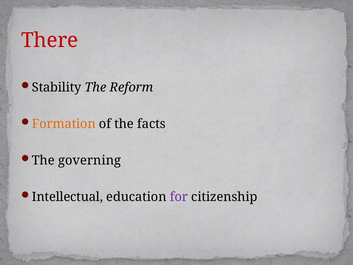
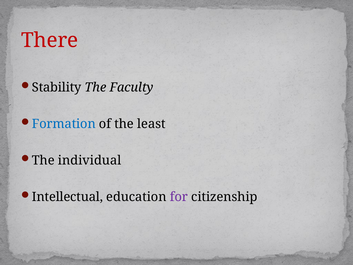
Reform: Reform -> Faculty
Formation colour: orange -> blue
facts: facts -> least
governing: governing -> individual
